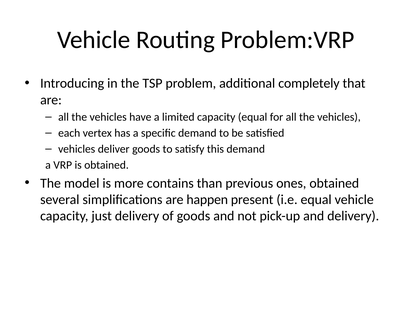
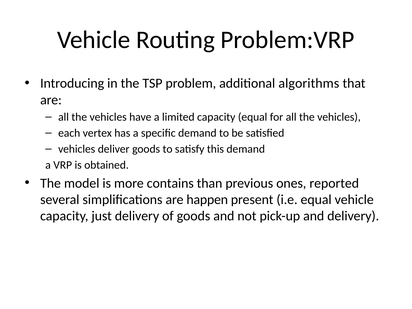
completely: completely -> algorithms
ones obtained: obtained -> reported
